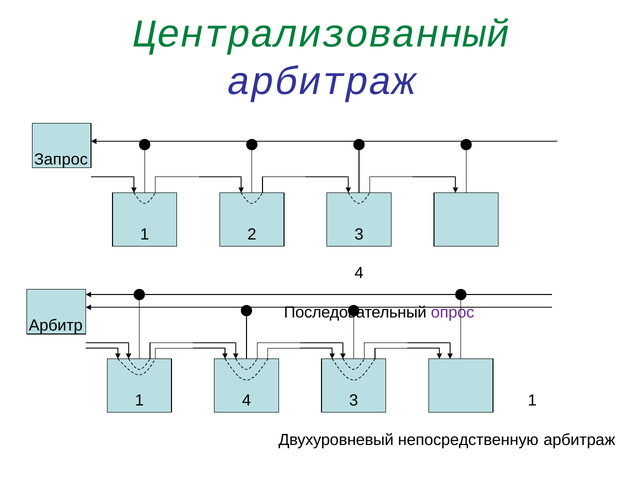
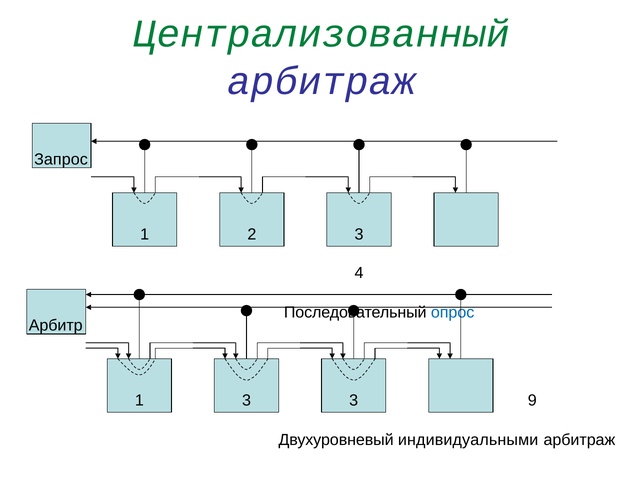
опрос colour: purple -> blue
1 4: 4 -> 3
3 1: 1 -> 9
непосредственную: непосредственную -> индивидуальными
